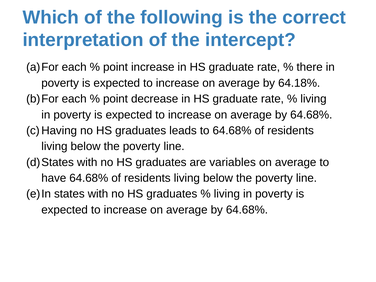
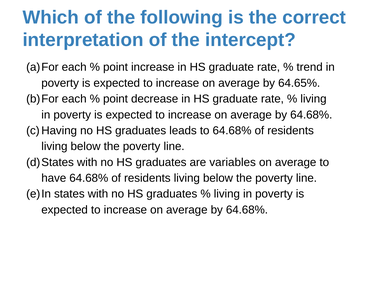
there: there -> trend
64.18%: 64.18% -> 64.65%
